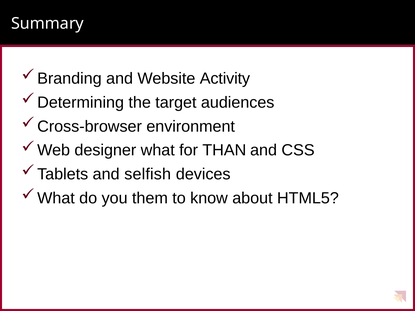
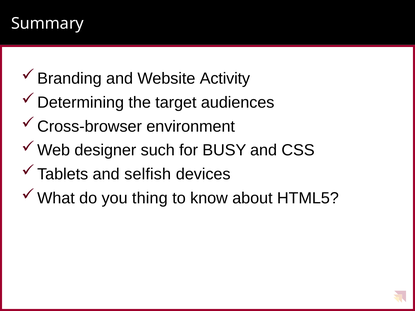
what: what -> such
THAN: THAN -> BUSY
them: them -> thing
